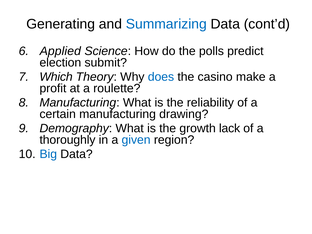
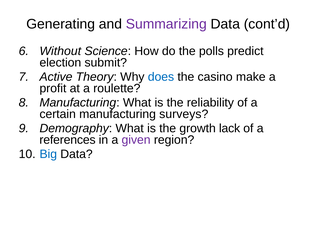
Summarizing colour: blue -> purple
Applied: Applied -> Without
Which: Which -> Active
drawing: drawing -> surveys
thoroughly: thoroughly -> references
given colour: blue -> purple
